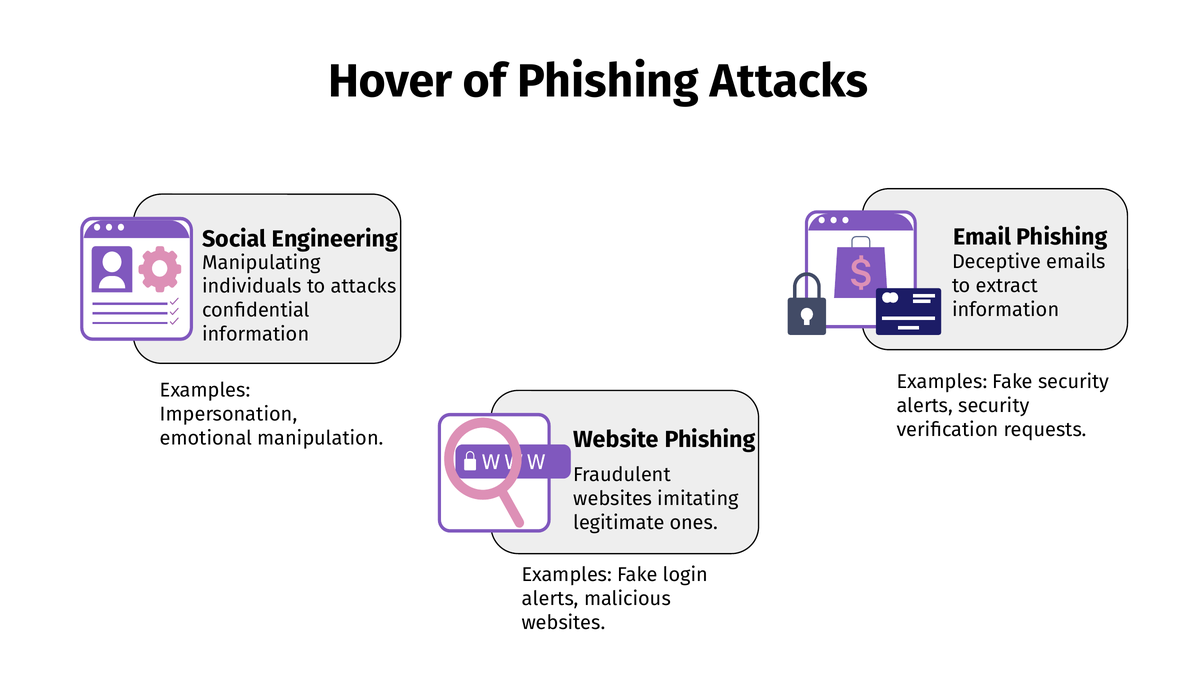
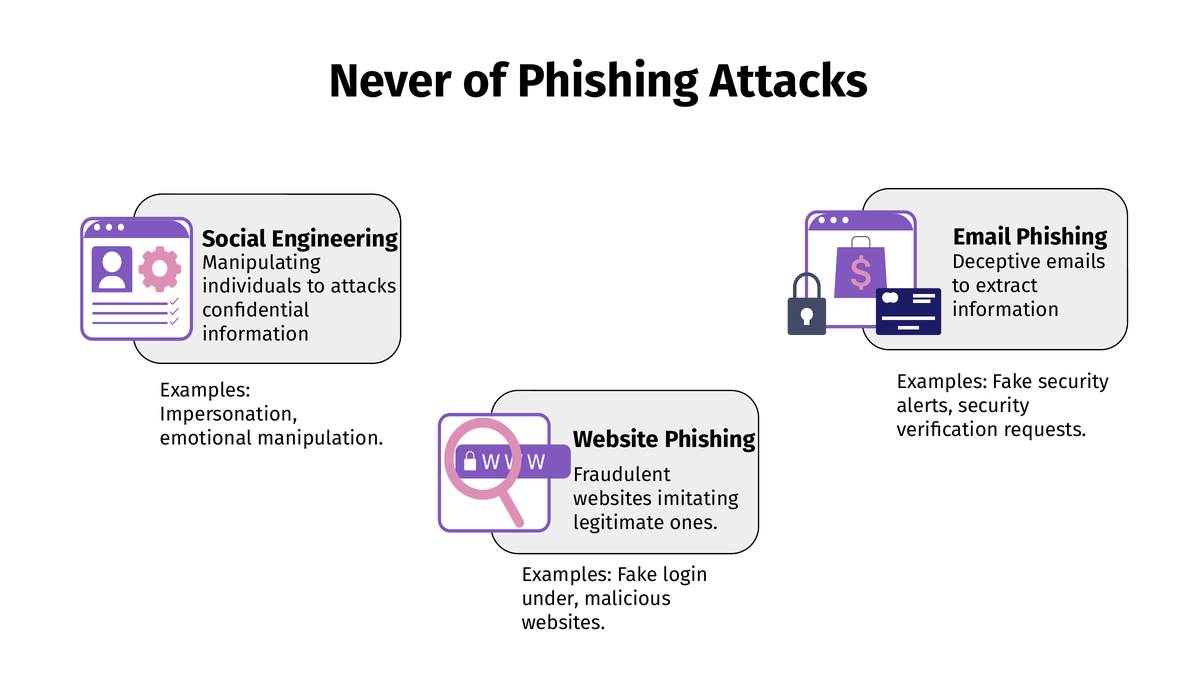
Hover: Hover -> Never
alerts at (550, 599): alerts -> under
